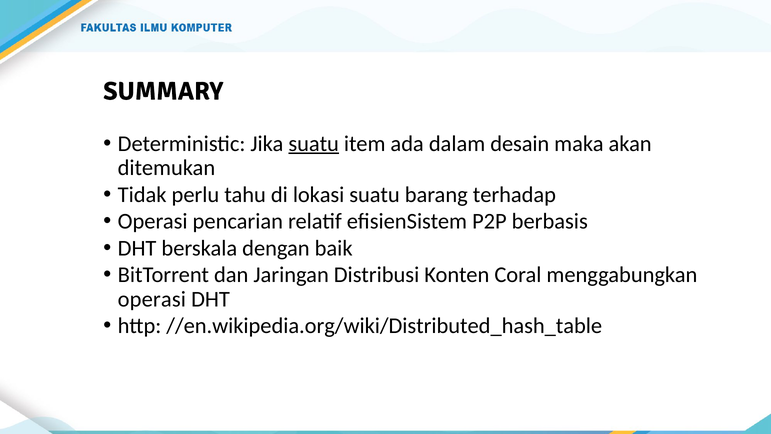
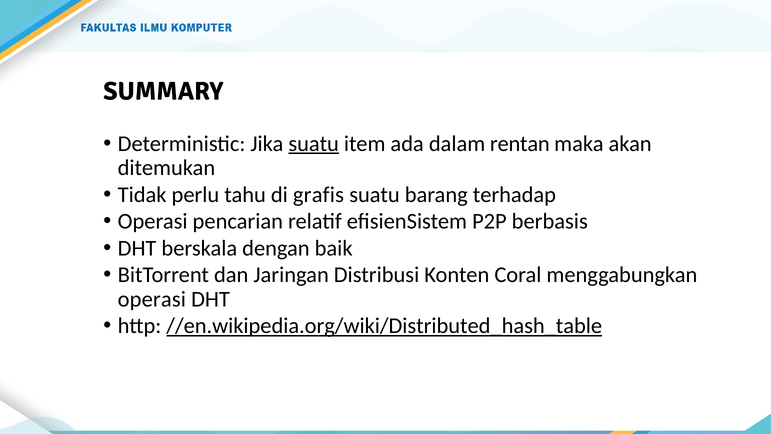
desain: desain -> rentan
lokasi: lokasi -> grafis
//en.wikipedia.org/wiki/Distributed_hash_table underline: none -> present
